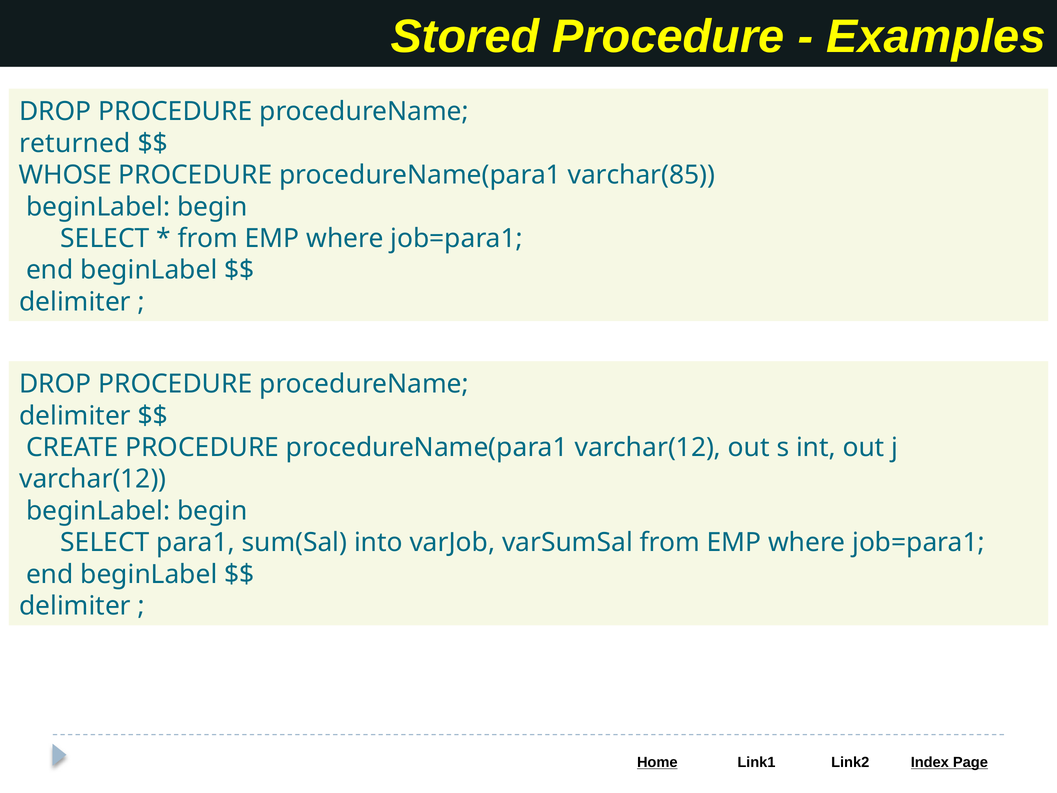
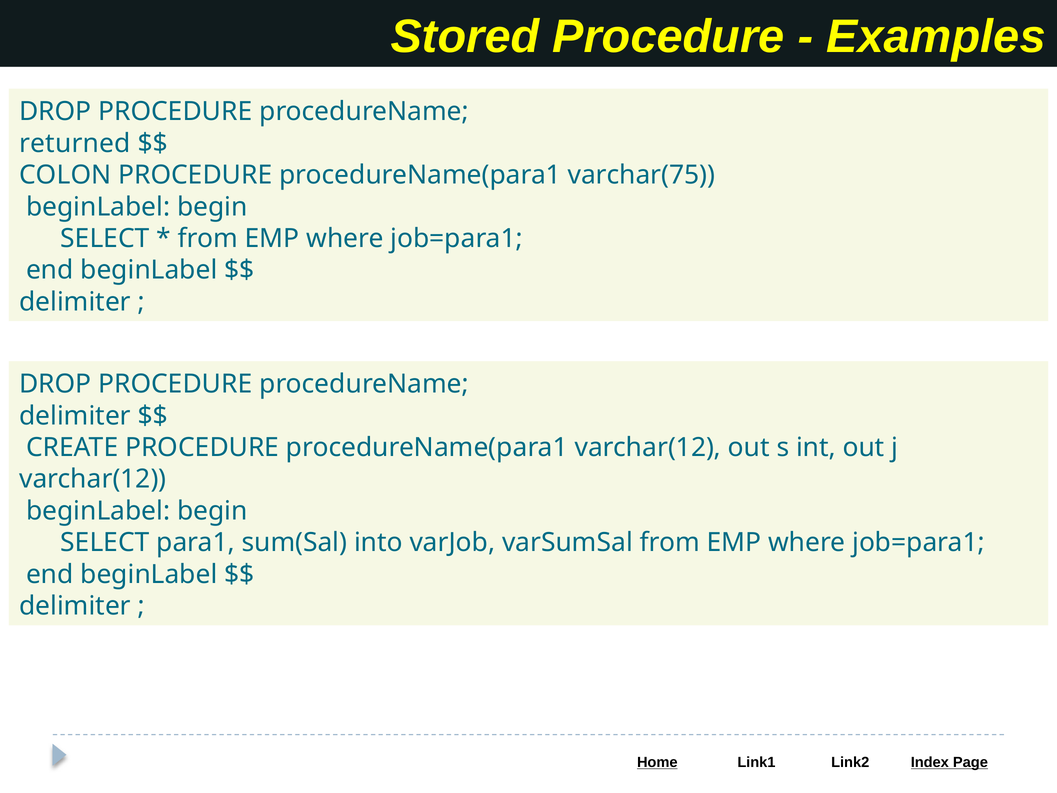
WHOSE: WHOSE -> COLON
varchar(85: varchar(85 -> varchar(75
